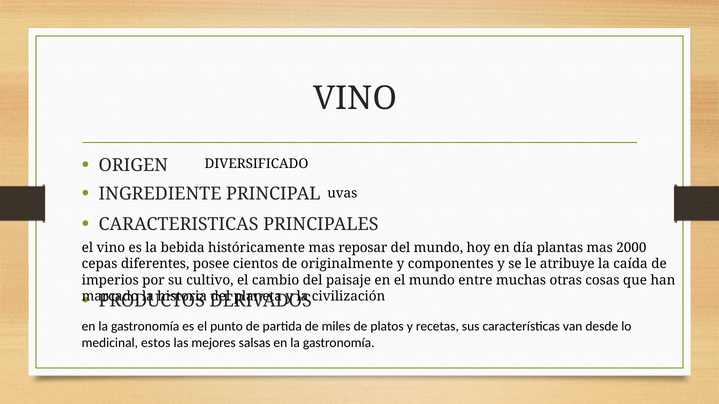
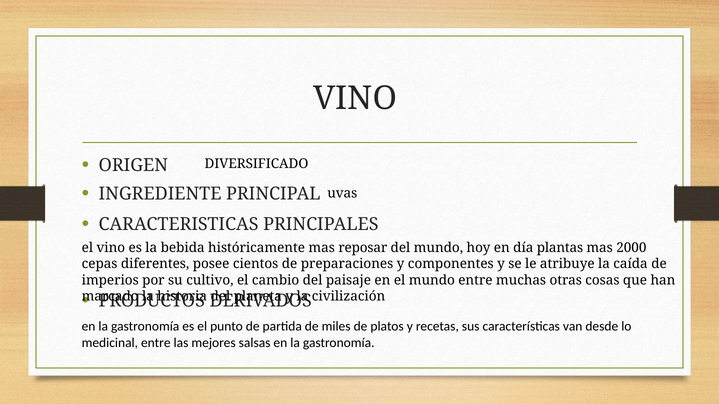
originalmente: originalmente -> preparaciones
medicinal estos: estos -> entre
